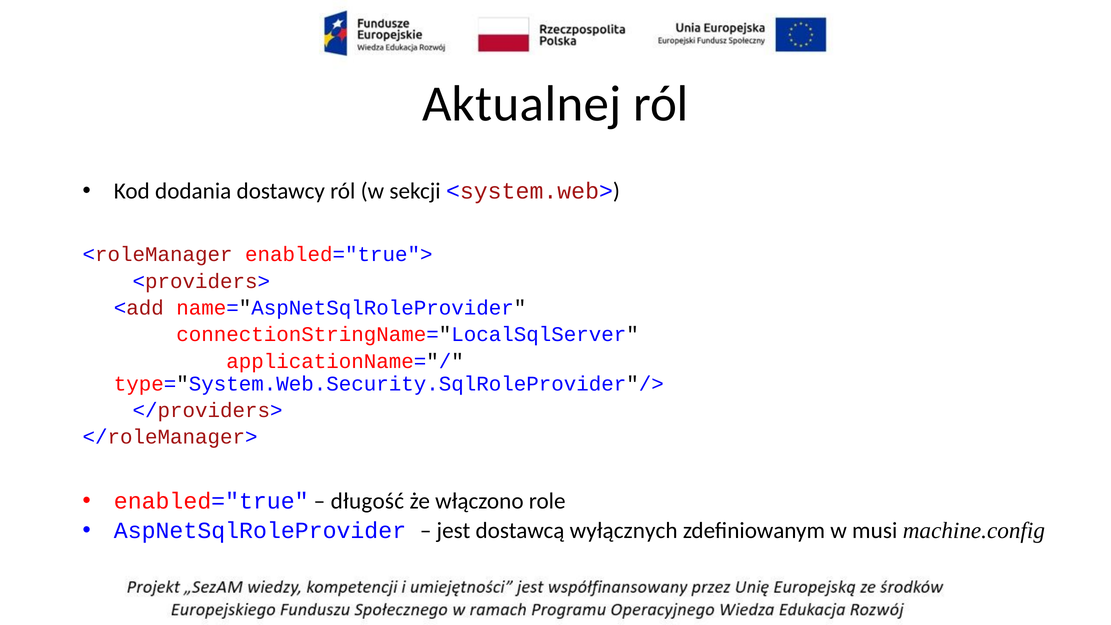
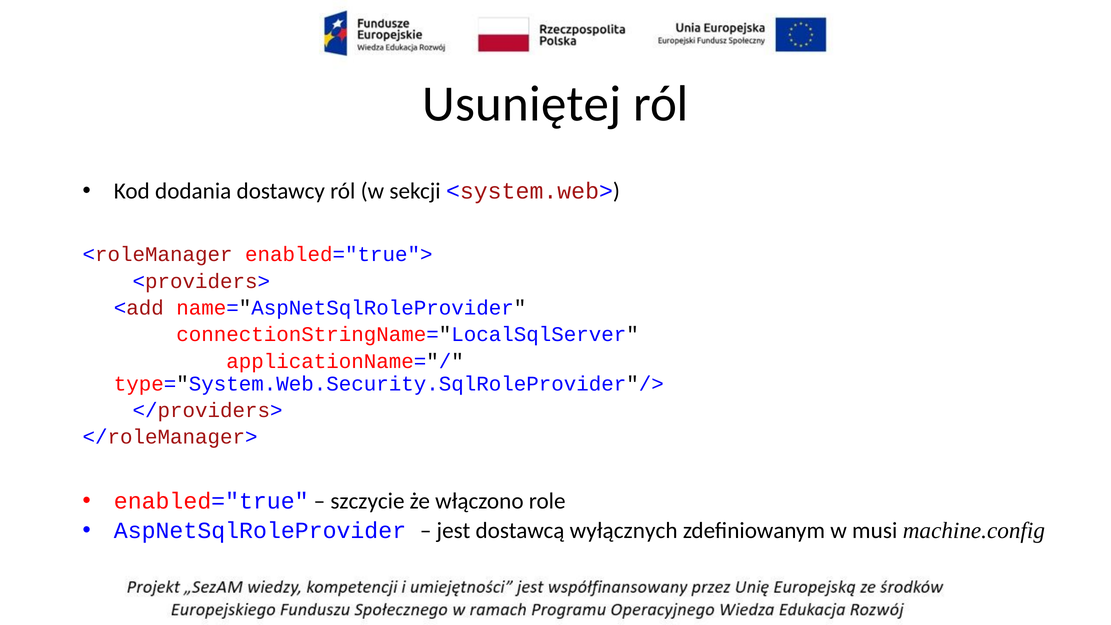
Aktualnej: Aktualnej -> Usuniętej
długość: długość -> szczycie
